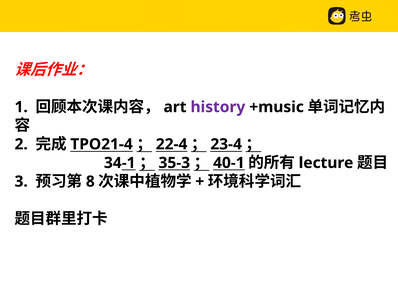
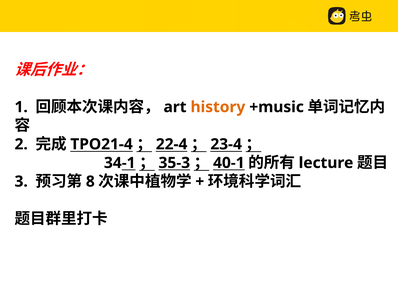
history colour: purple -> orange
